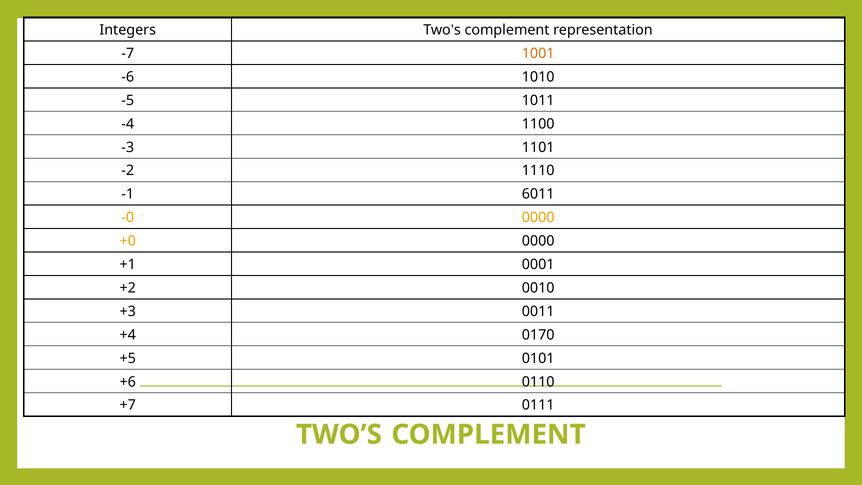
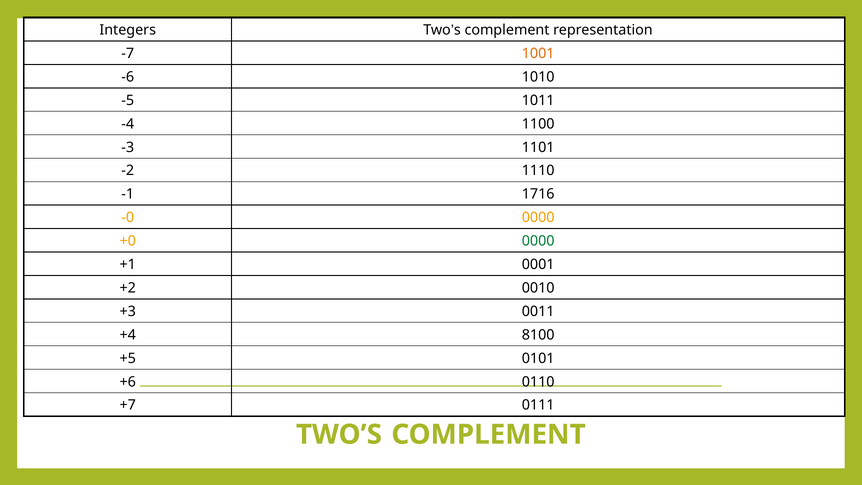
6011: 6011 -> 1716
0000 at (538, 241) colour: black -> green
0170: 0170 -> 8100
